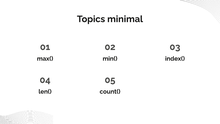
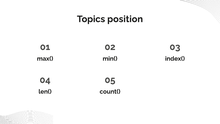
minimal: minimal -> position
